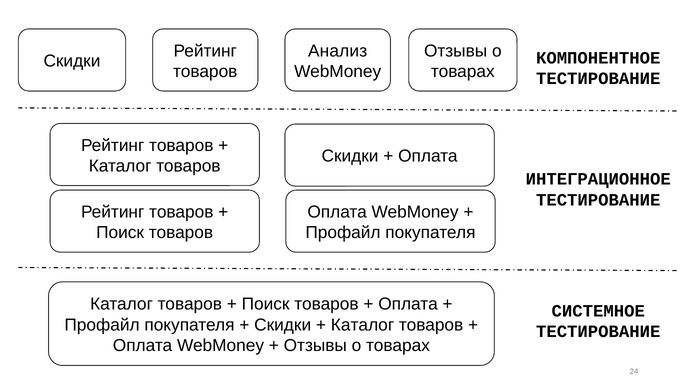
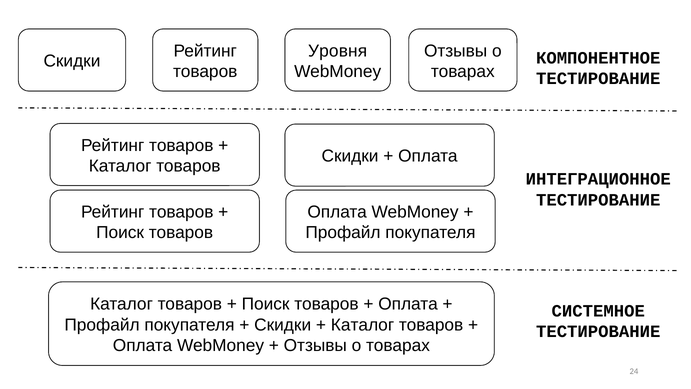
Анализ: Анализ -> Уровня
